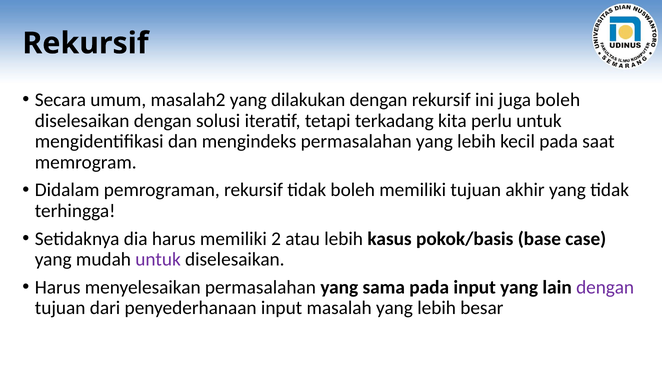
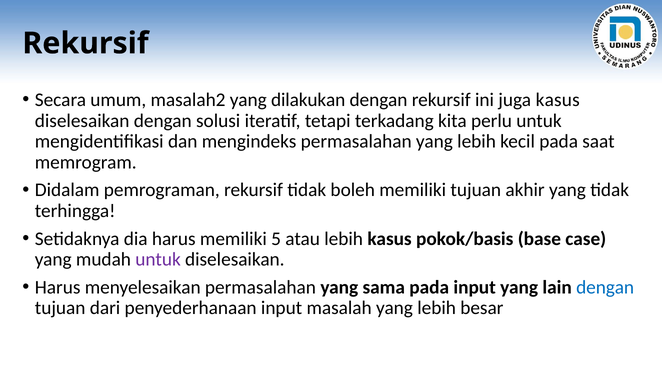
juga boleh: boleh -> kasus
2: 2 -> 5
dengan at (605, 288) colour: purple -> blue
